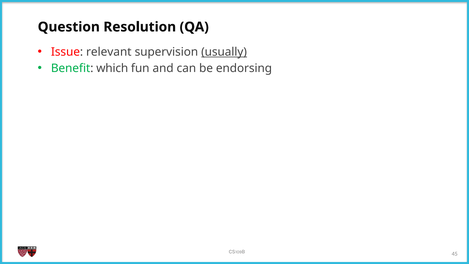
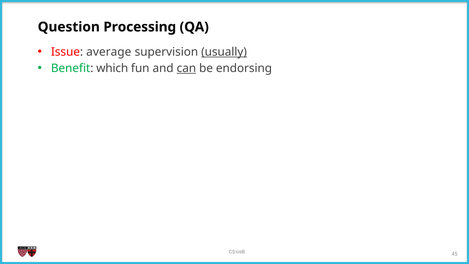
Resolution: Resolution -> Processing
relevant: relevant -> average
can underline: none -> present
